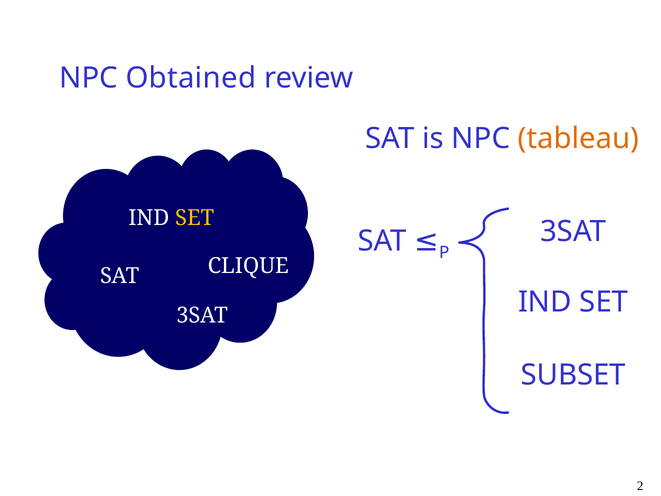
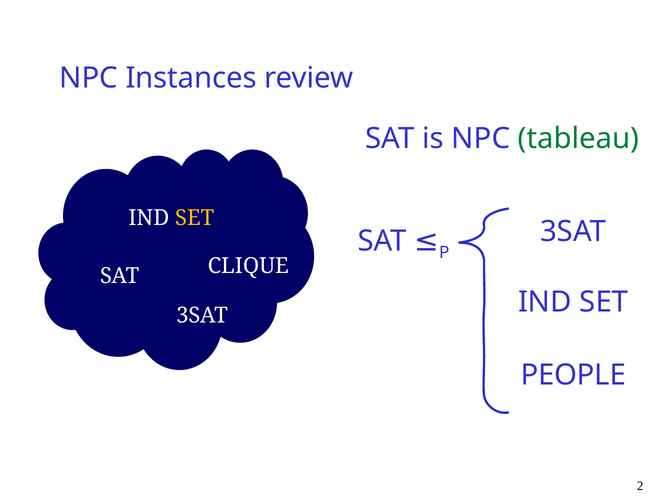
Obtained: Obtained -> Instances
tableau colour: orange -> green
SUBSET: SUBSET -> PEOPLE
